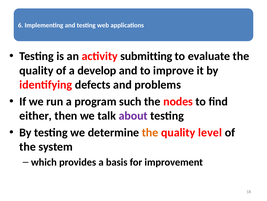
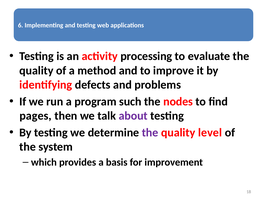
submitting: submitting -> processing
develop: develop -> method
either: either -> pages
the at (150, 132) colour: orange -> purple
